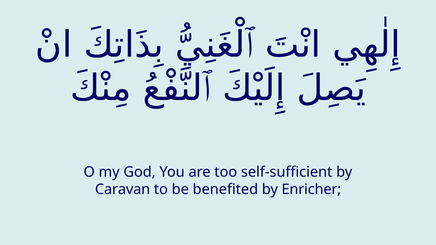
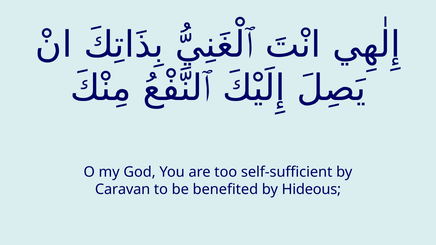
Enricher: Enricher -> Hideous
